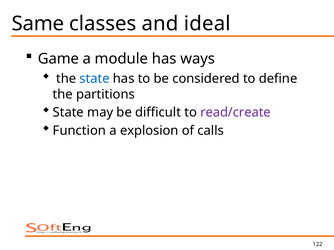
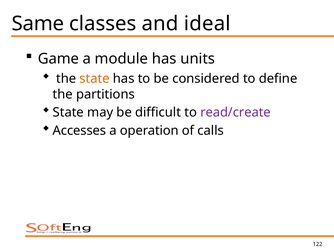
ways: ways -> units
state at (95, 79) colour: blue -> orange
Function: Function -> Accesses
explosion: explosion -> operation
